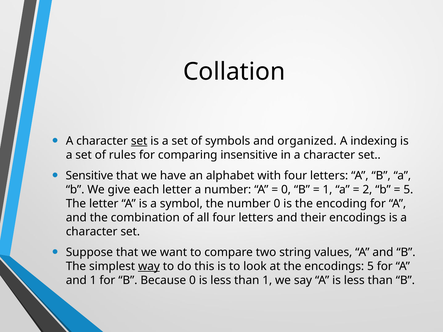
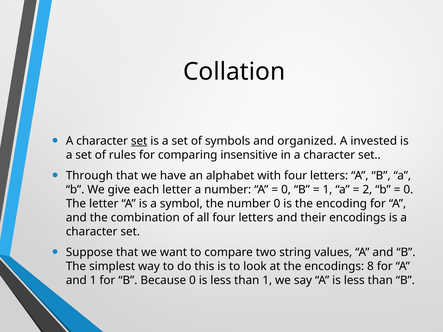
indexing: indexing -> invested
Sensitive: Sensitive -> Through
5 at (408, 190): 5 -> 0
way underline: present -> none
encodings 5: 5 -> 8
